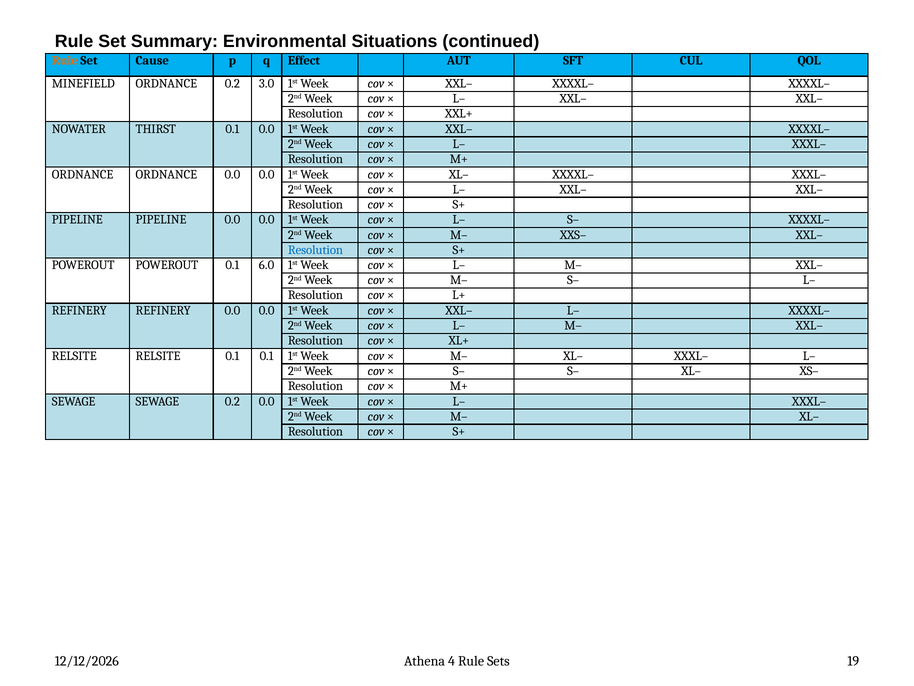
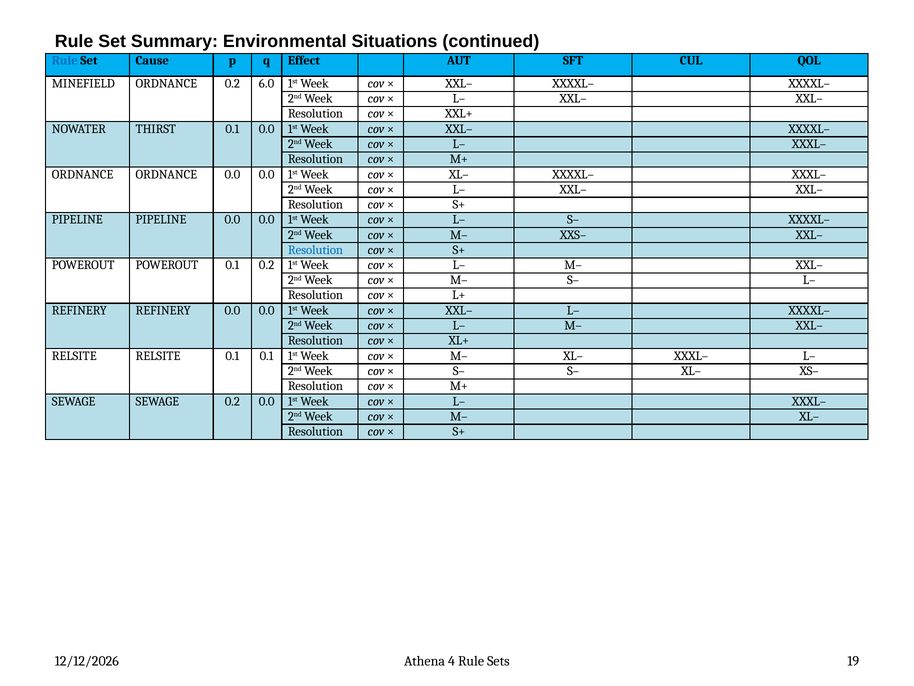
Rule at (65, 61) colour: orange -> blue
3.0: 3.0 -> 6.0
0.1 6.0: 6.0 -> 0.2
